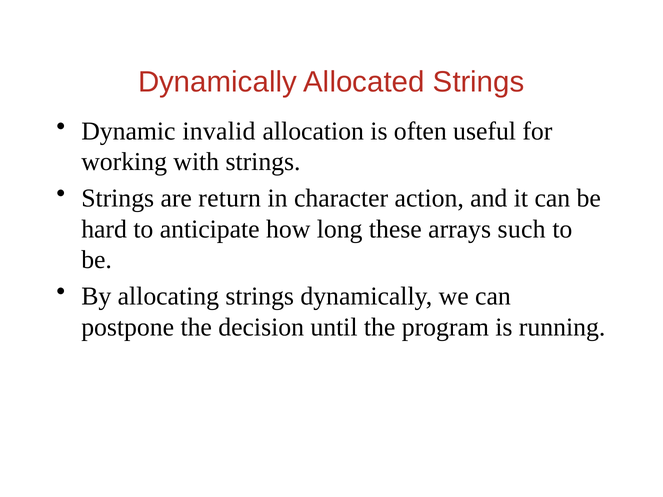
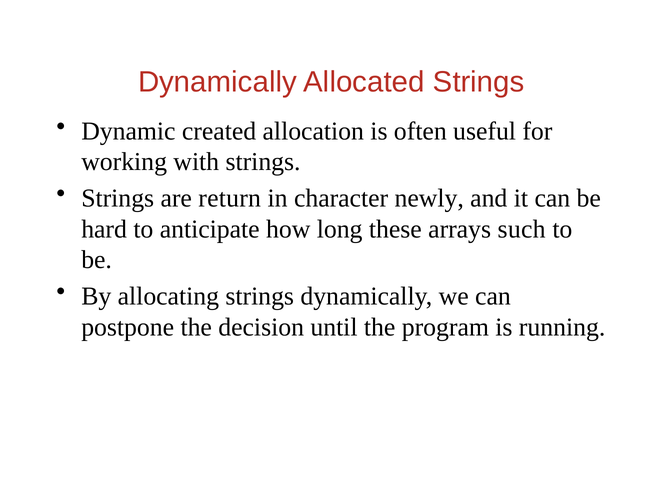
invalid: invalid -> created
action: action -> newly
